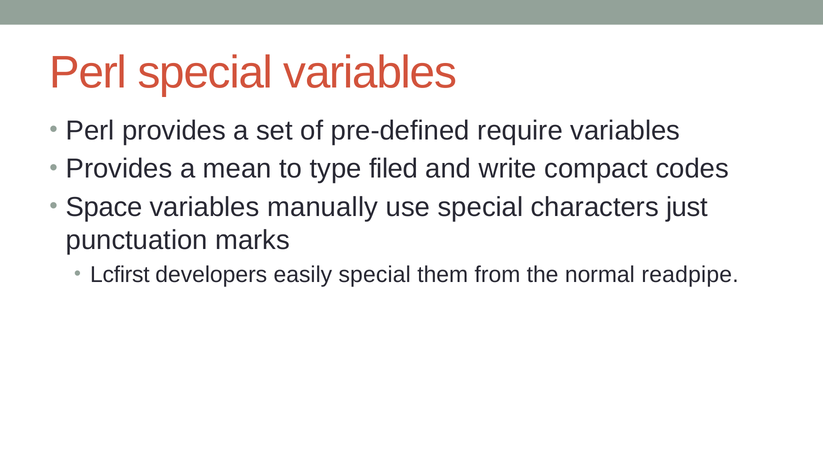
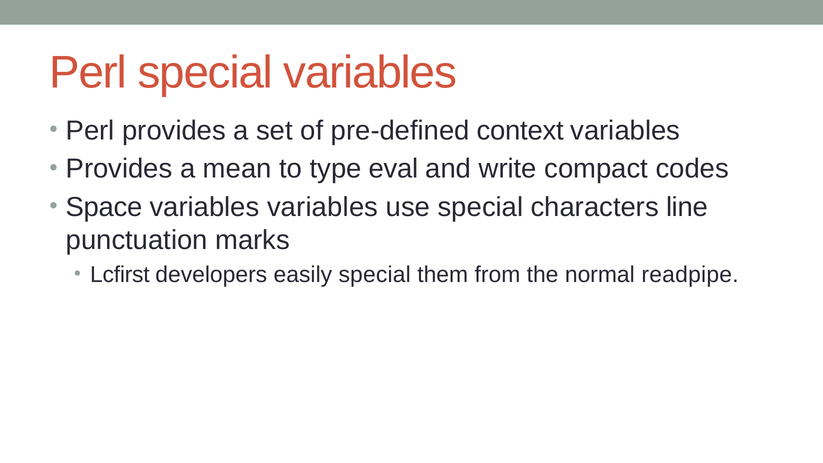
require: require -> context
filed: filed -> eval
variables manually: manually -> variables
just: just -> line
